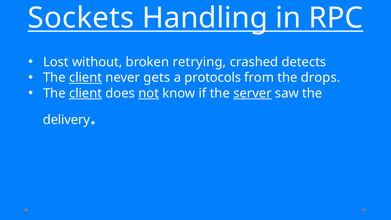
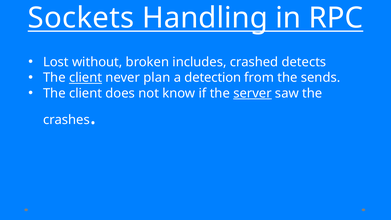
retrying: retrying -> includes
gets: gets -> plan
protocols: protocols -> detection
drops: drops -> sends
client at (86, 93) underline: present -> none
not underline: present -> none
delivery: delivery -> crashes
